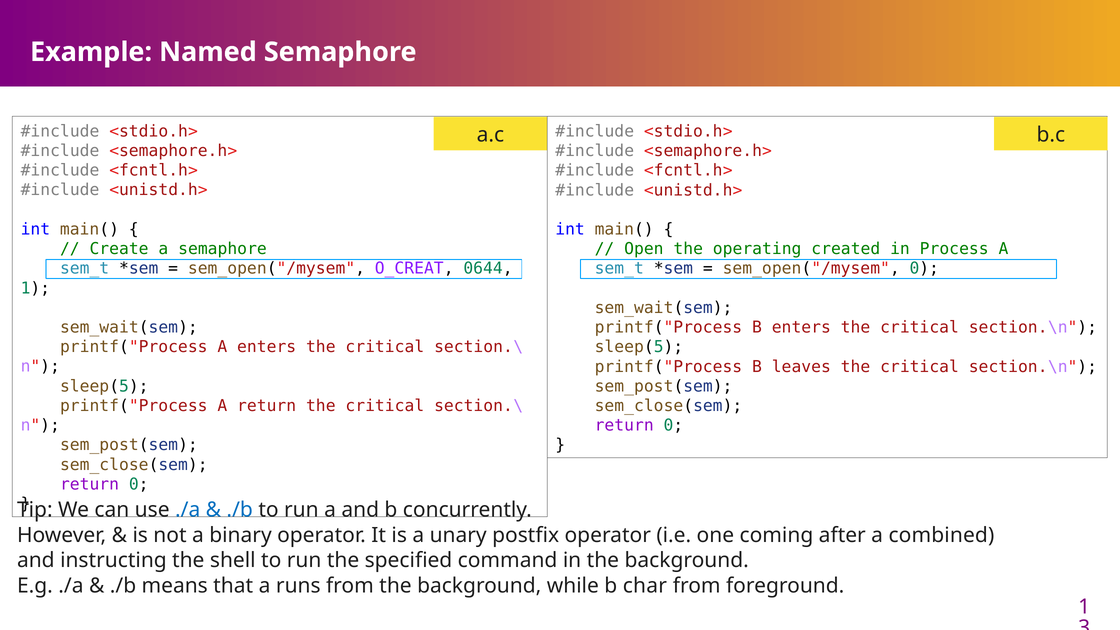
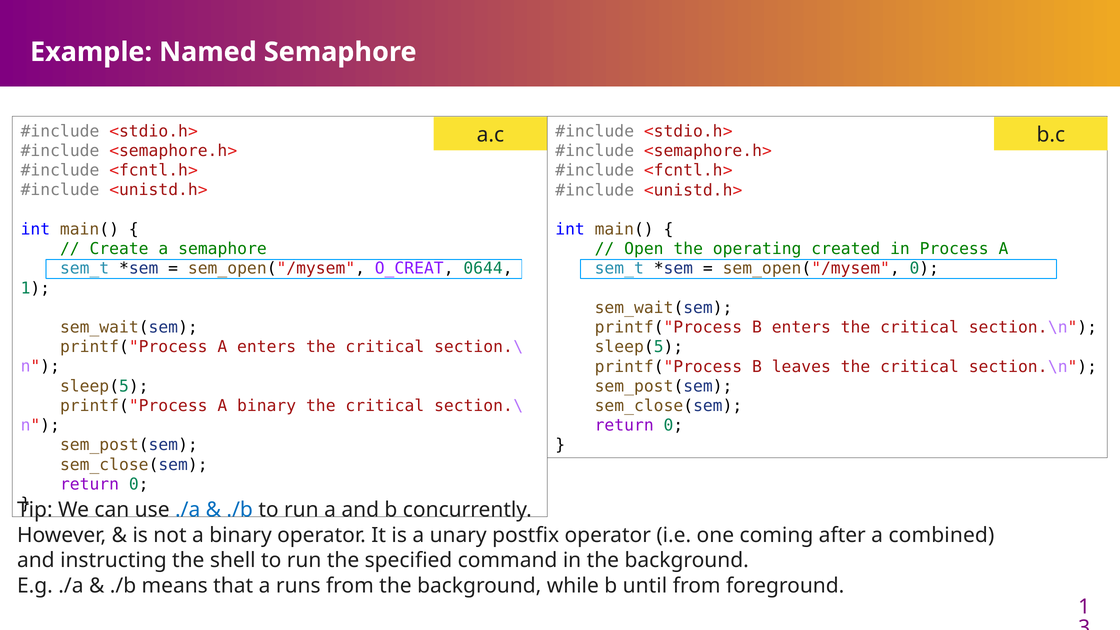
printf("Process A return: return -> binary
char: char -> until
